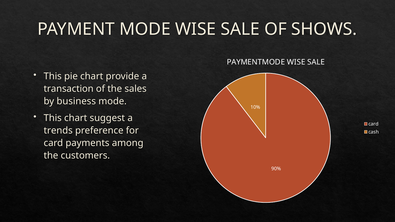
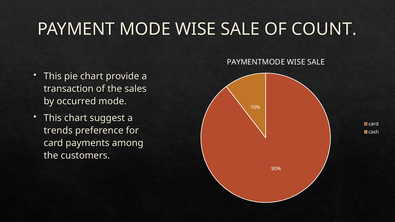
SHOWS: SHOWS -> COUNT
business: business -> occurred
